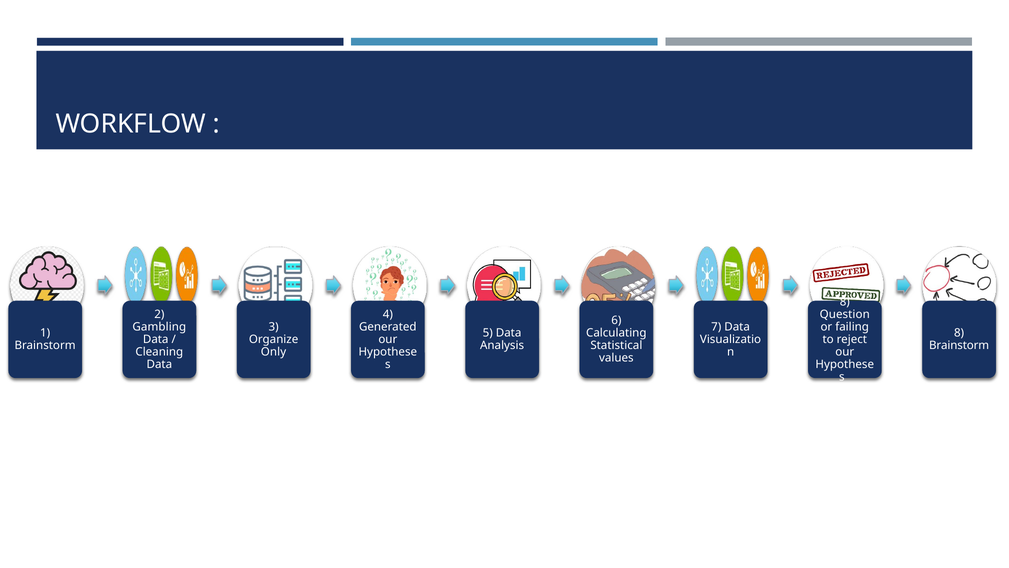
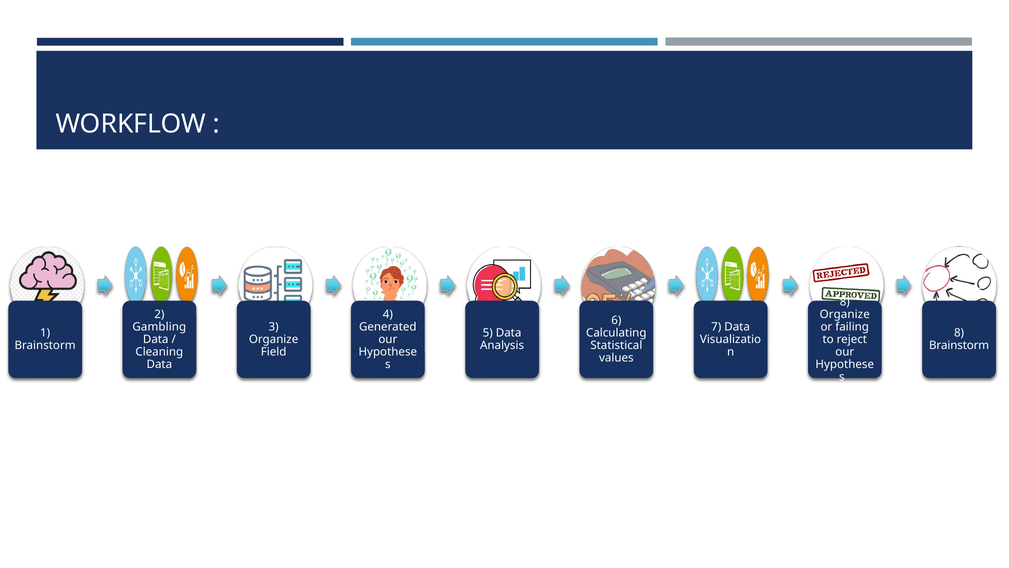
Question at (845, 314): Question -> Organize
Only: Only -> Field
